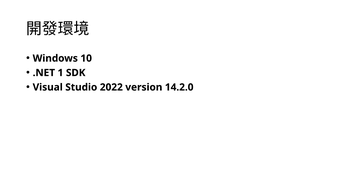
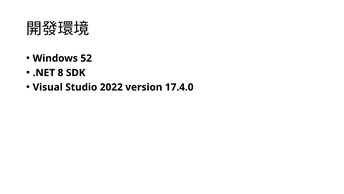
10: 10 -> 52
1: 1 -> 8
14.2.0: 14.2.0 -> 17.4.0
